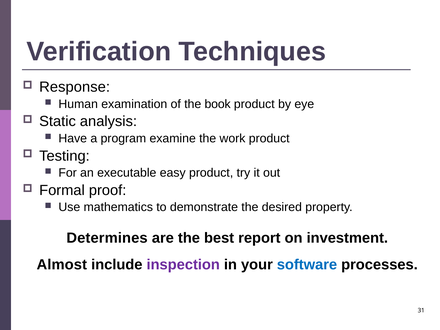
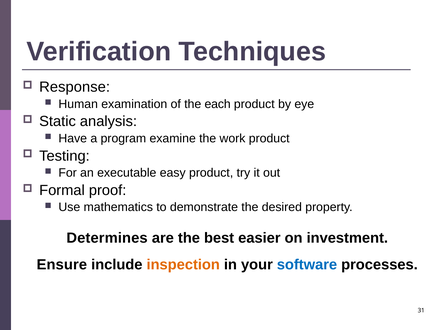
book: book -> each
report: report -> easier
Almost: Almost -> Ensure
inspection colour: purple -> orange
